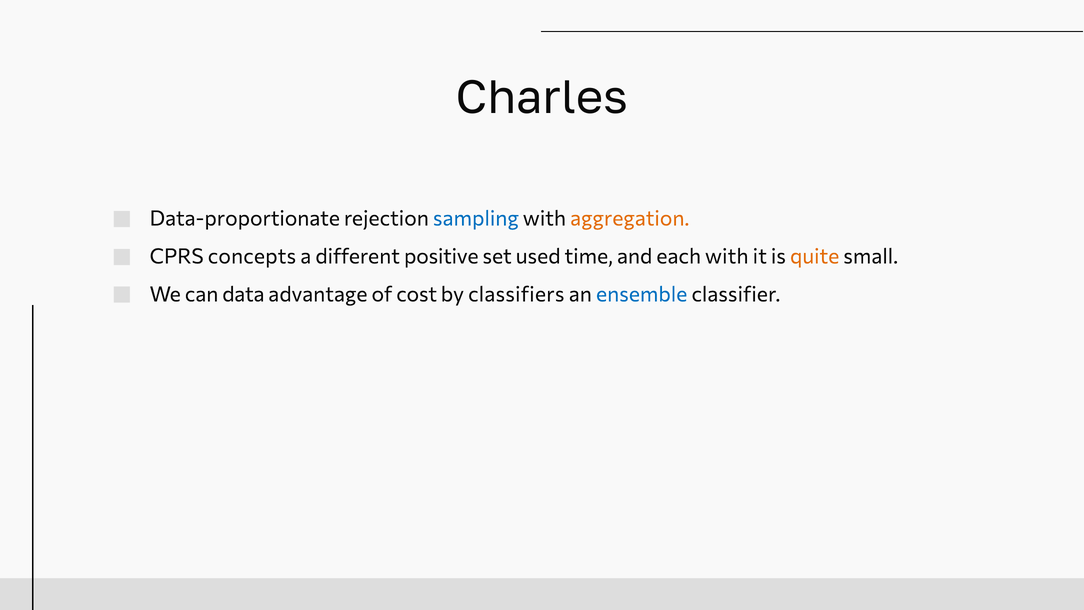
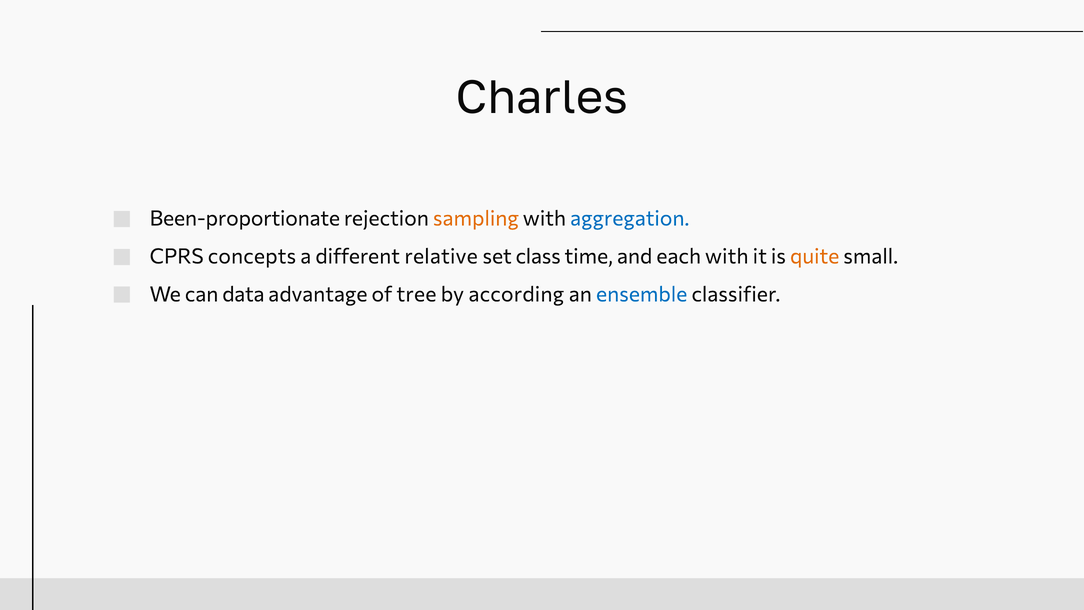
Data-proportionate: Data-proportionate -> Been-proportionate
sampling colour: blue -> orange
aggregation colour: orange -> blue
positive: positive -> relative
used: used -> class
cost: cost -> tree
classifiers: classifiers -> according
